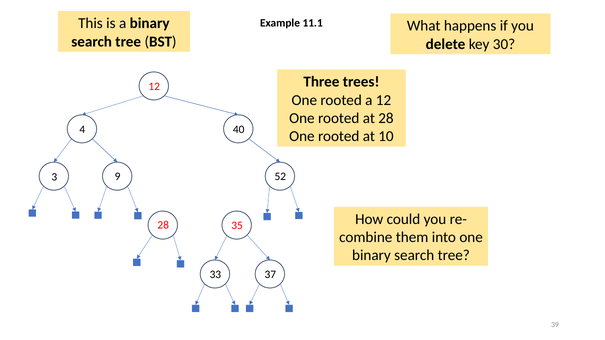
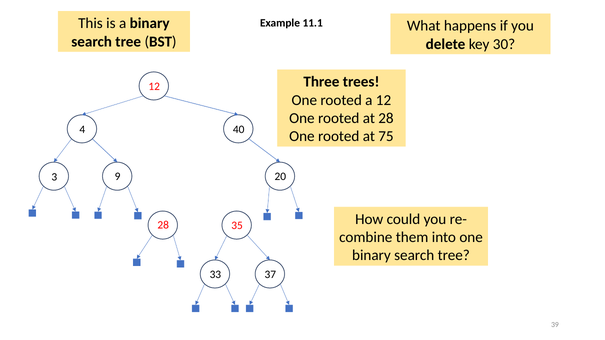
10: 10 -> 75
52: 52 -> 20
